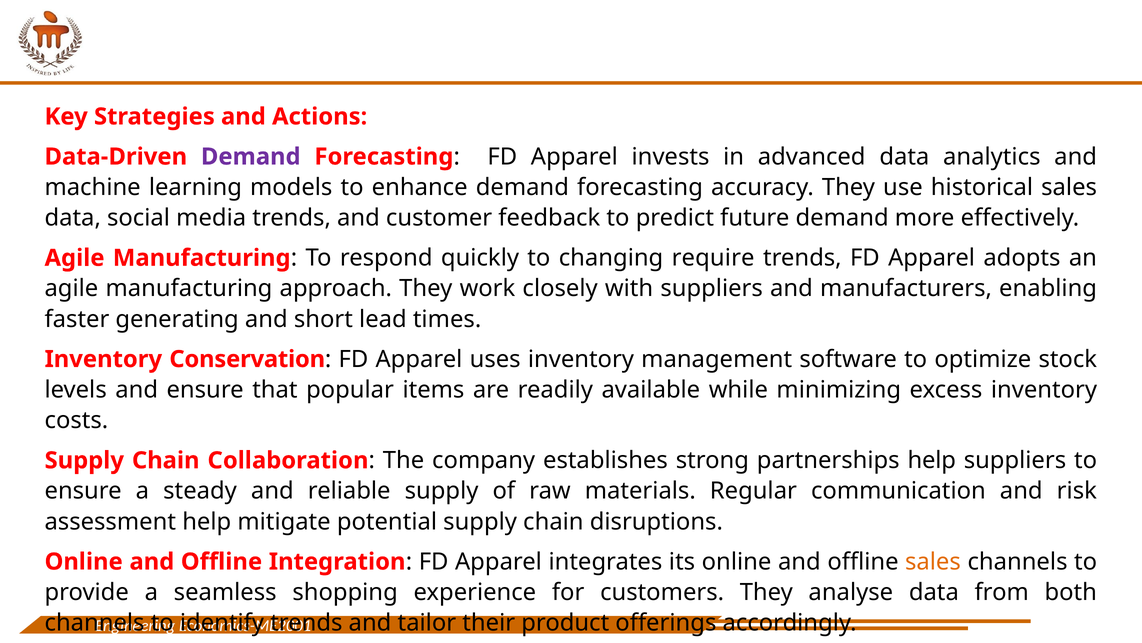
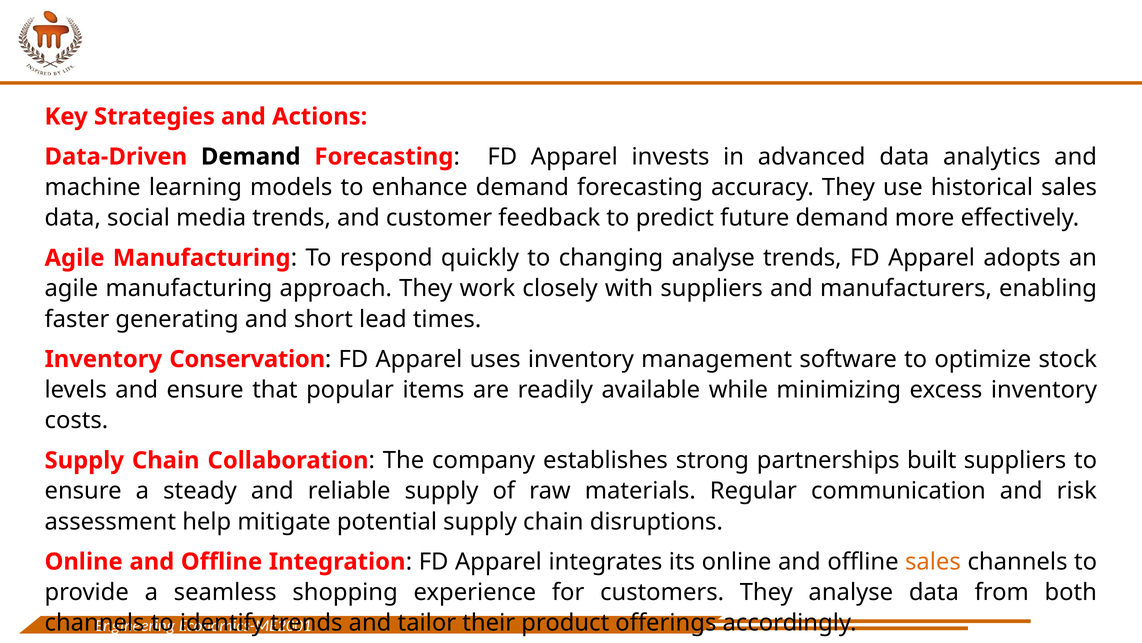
Demand at (251, 157) colour: purple -> black
changing require: require -> analyse
partnerships help: help -> built
